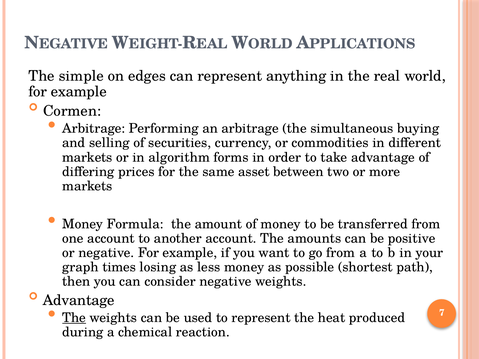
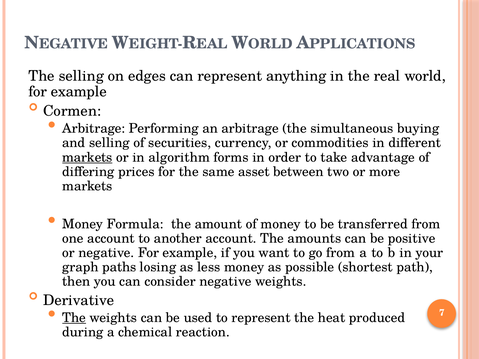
The simple: simple -> selling
markets at (87, 157) underline: none -> present
times: times -> paths
Advantage at (79, 300): Advantage -> Derivative
